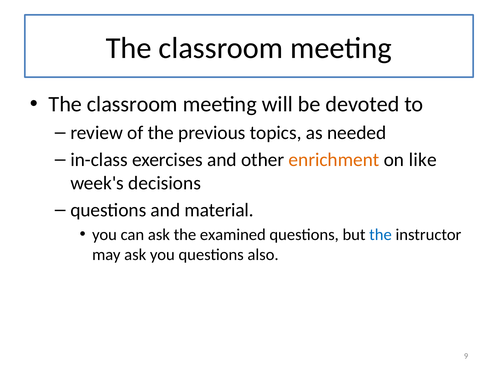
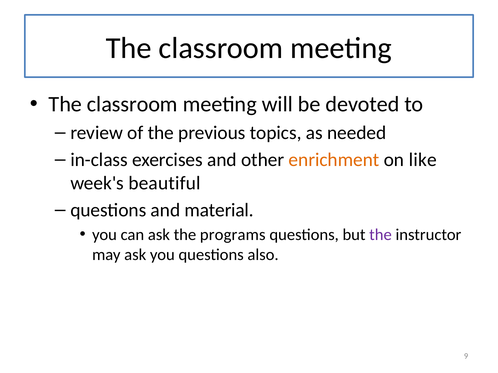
decisions: decisions -> beautiful
examined: examined -> programs
the at (381, 235) colour: blue -> purple
